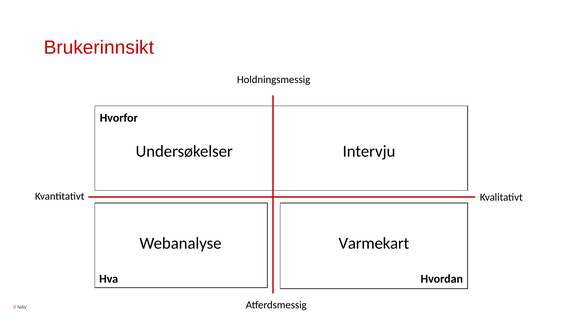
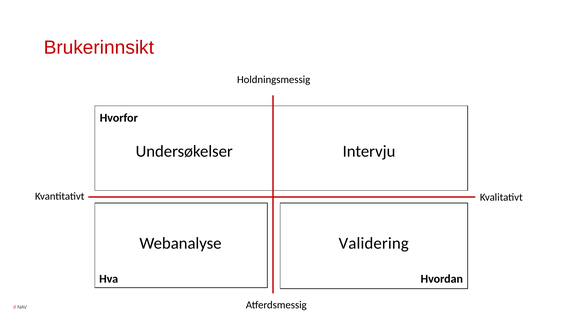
Varmekart: Varmekart -> Validering
